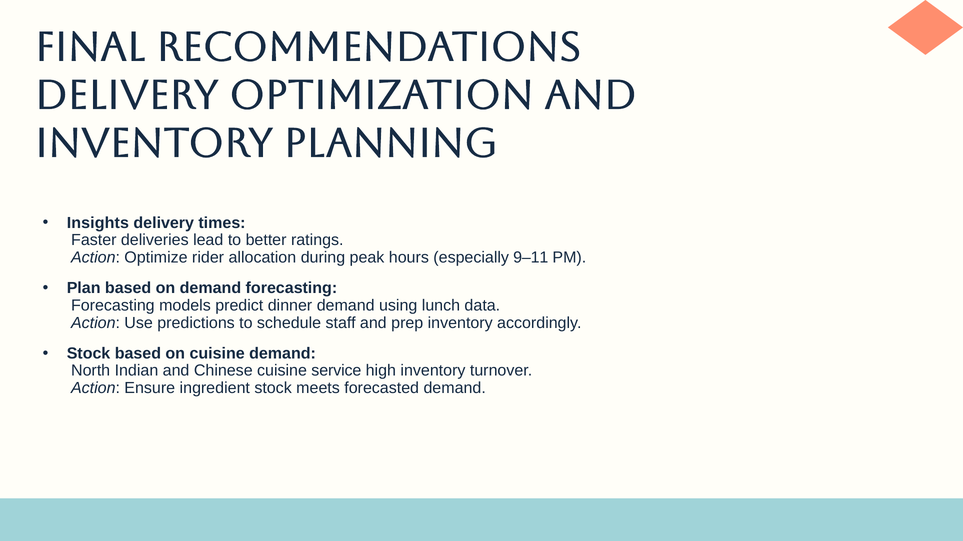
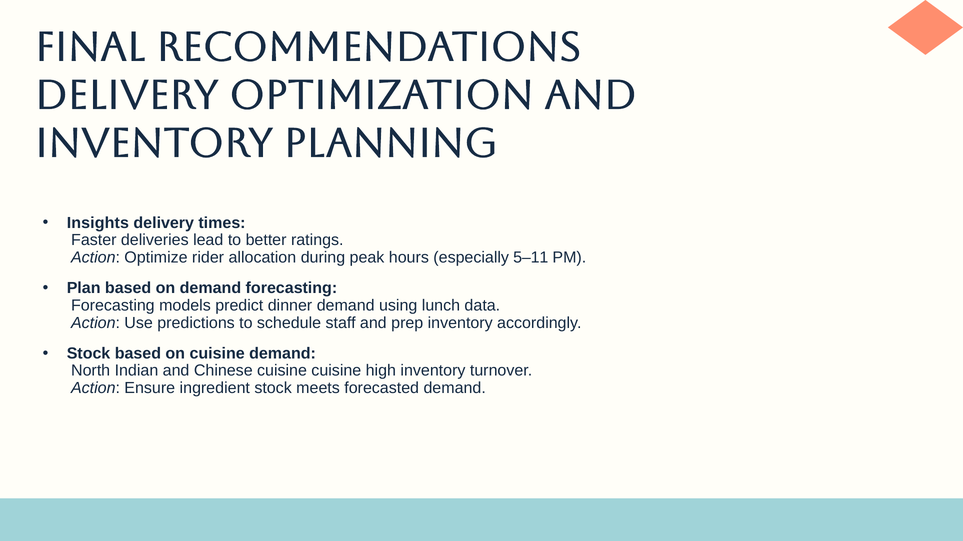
9–11: 9–11 -> 5–11
cuisine service: service -> cuisine
